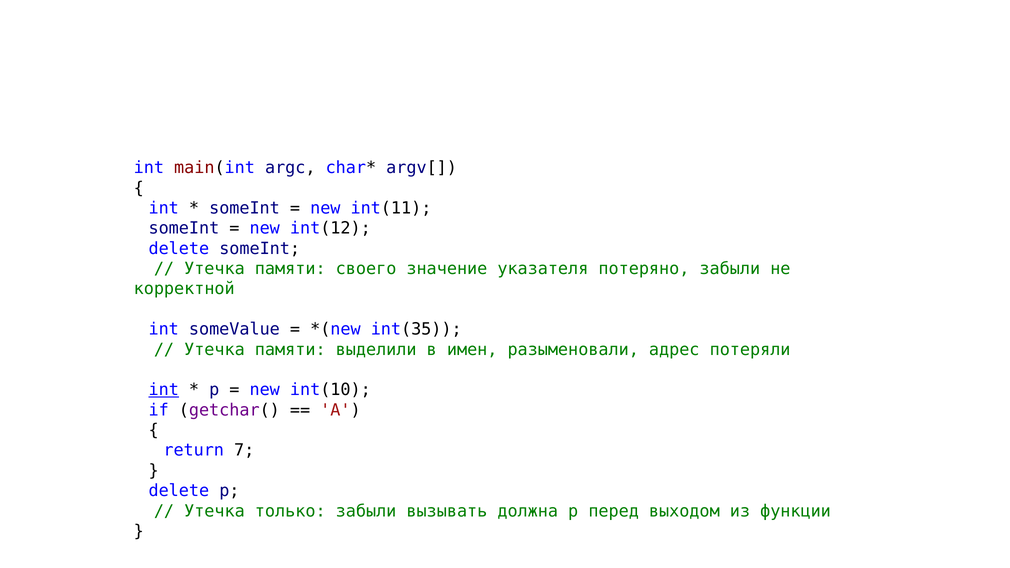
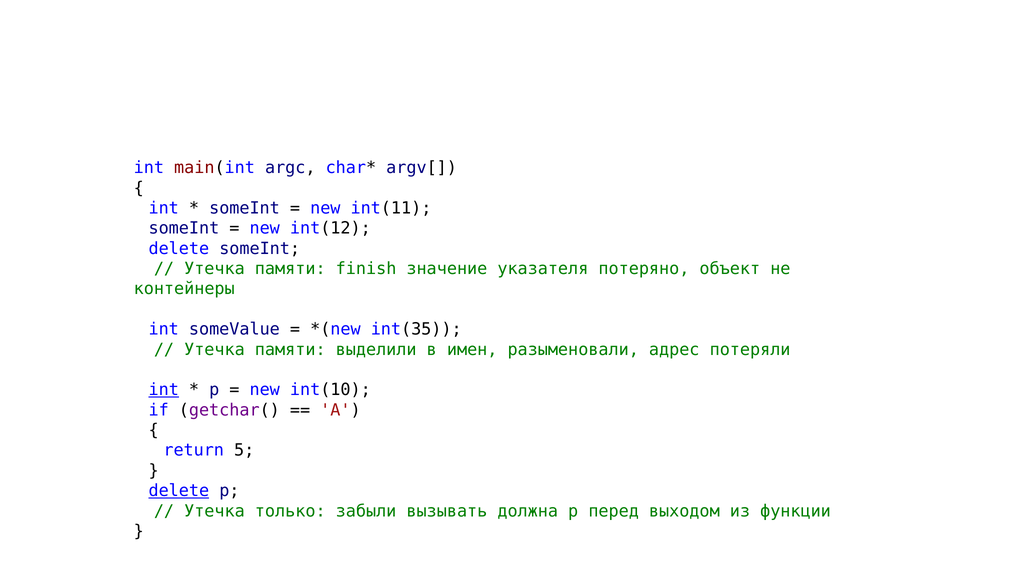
своего: своего -> finish
потеряно забыли: забыли -> объект
корректной: корректной -> контейнеры
7: 7 -> 5
delete at (179, 491) underline: none -> present
